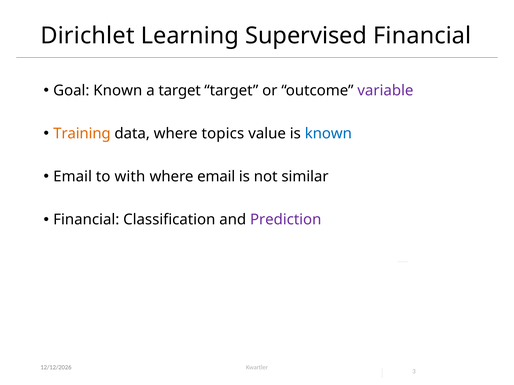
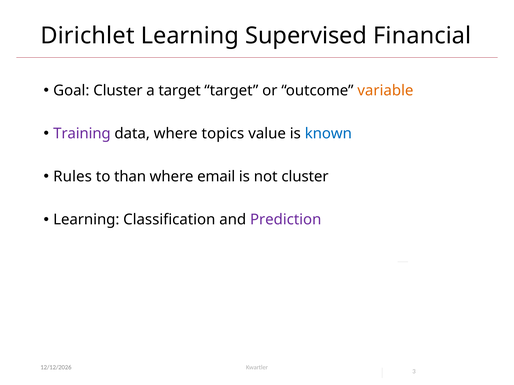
Goal Known: Known -> Cluster
variable colour: purple -> orange
Training colour: orange -> purple
Email at (73, 177): Email -> Rules
with: with -> than
not similar: similar -> cluster
Financial at (86, 220): Financial -> Learning
